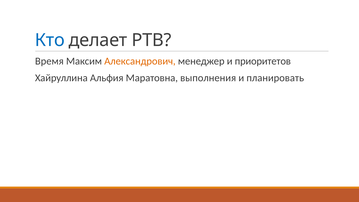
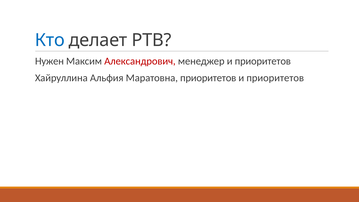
Время: Время -> Нужен
Александрович colour: orange -> red
Маратовна выполнения: выполнения -> приоритетов
планировать at (275, 78): планировать -> приоритетов
